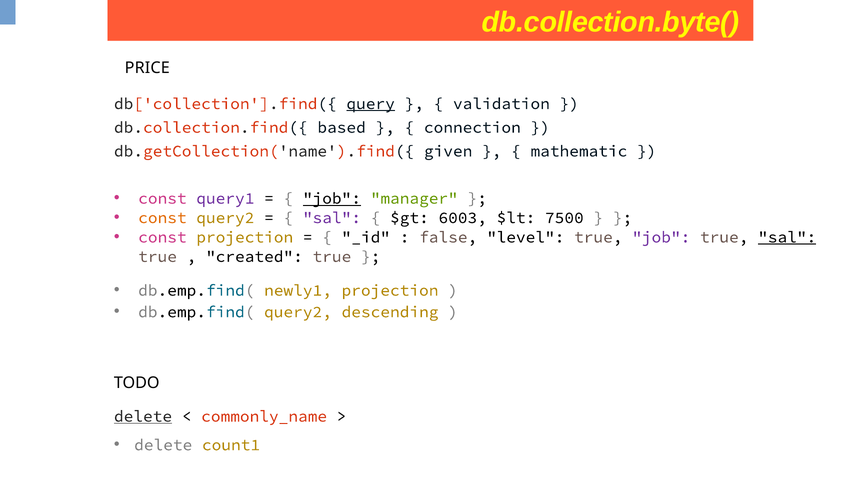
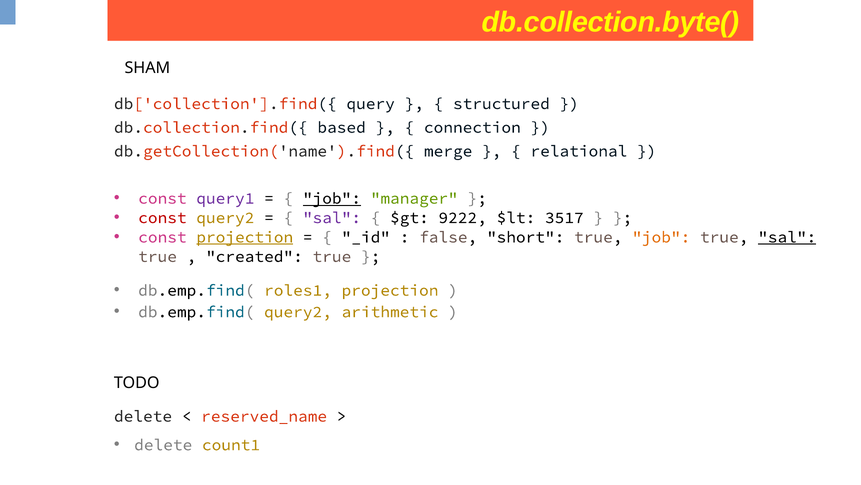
PRICE: PRICE -> SHAM
query underline: present -> none
validation: validation -> structured
given: given -> merge
mathematic: mathematic -> relational
const at (162, 217) colour: orange -> red
6003: 6003 -> 9222
7500: 7500 -> 3517
projection at (245, 237) underline: none -> present
level: level -> short
job at (661, 237) colour: purple -> orange
newly1: newly1 -> roles1
descending: descending -> arithmetic
delete at (143, 416) underline: present -> none
commonly_name: commonly_name -> reserved_name
